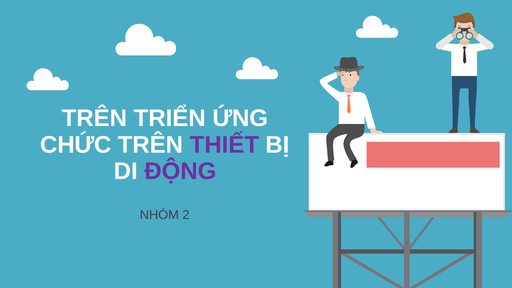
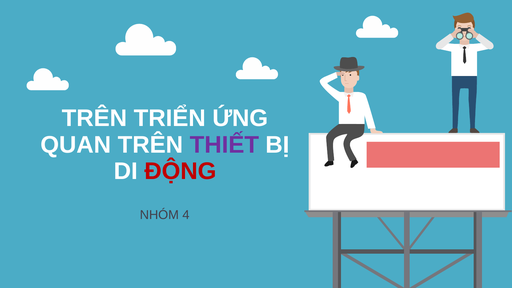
CHỨC: CHỨC -> QUAN
ĐỘNG colour: purple -> red
2: 2 -> 4
